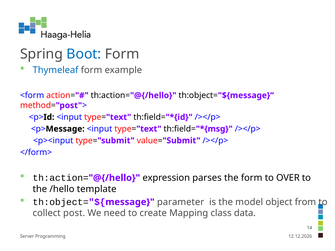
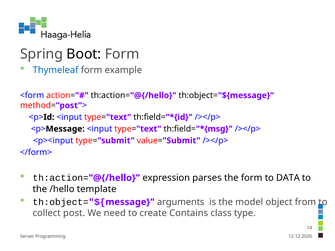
Boot colour: blue -> black
OVER: OVER -> DATA
parameter: parameter -> arguments
Mapping: Mapping -> Contains
data: data -> type
